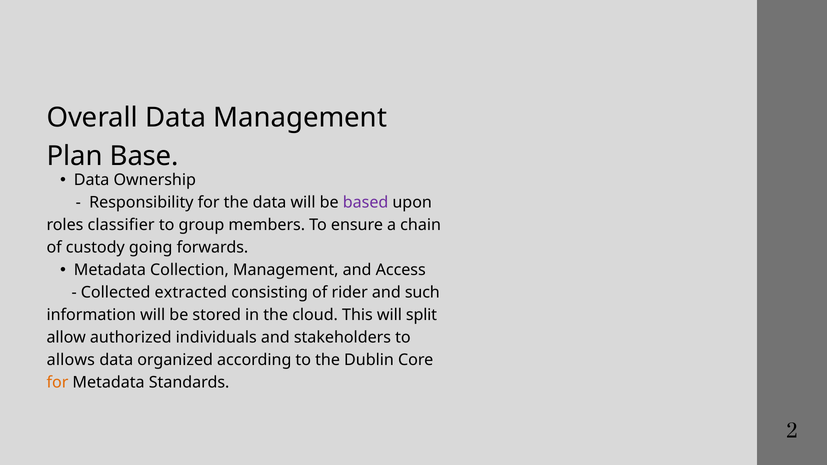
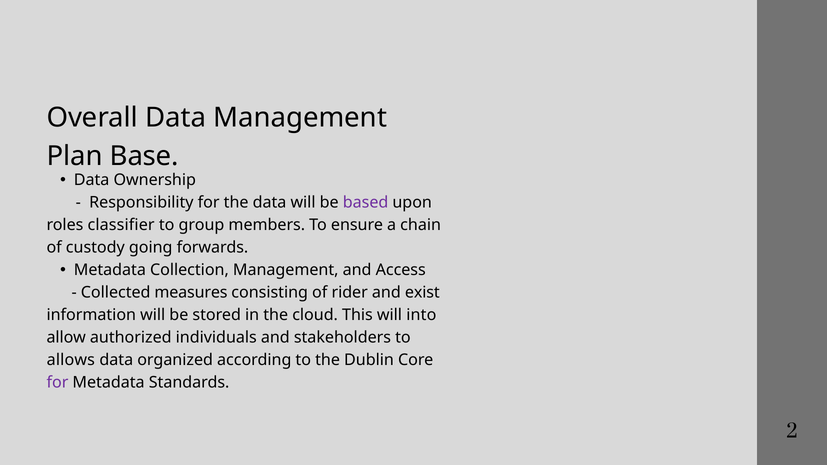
extracted: extracted -> measures
such: such -> exist
split: split -> into
for at (57, 383) colour: orange -> purple
